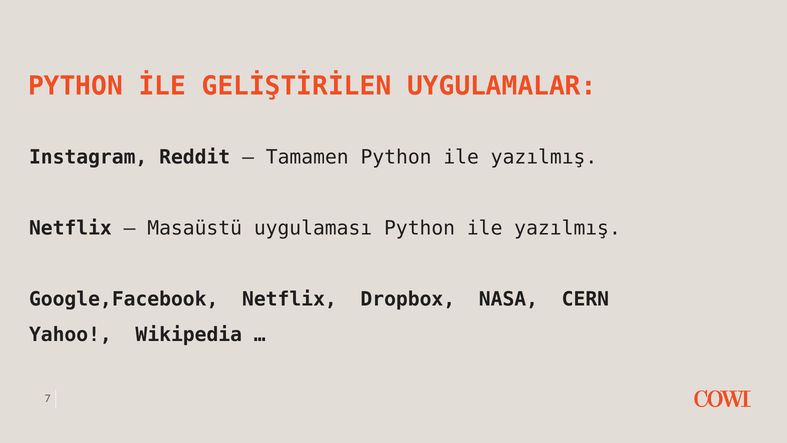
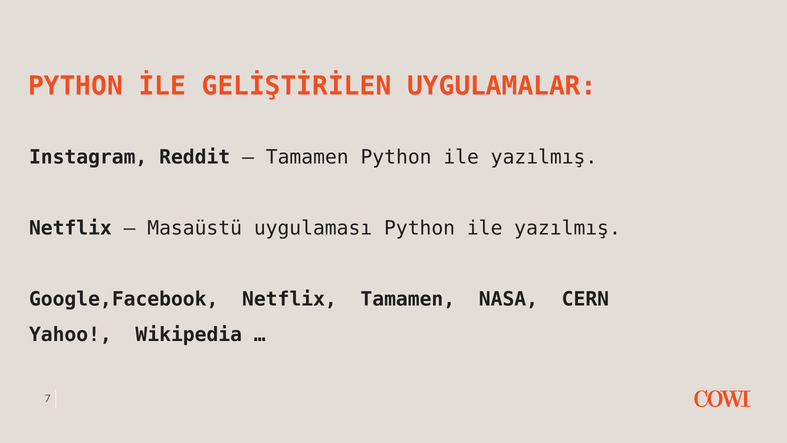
Netflix Dropbox: Dropbox -> Tamamen
